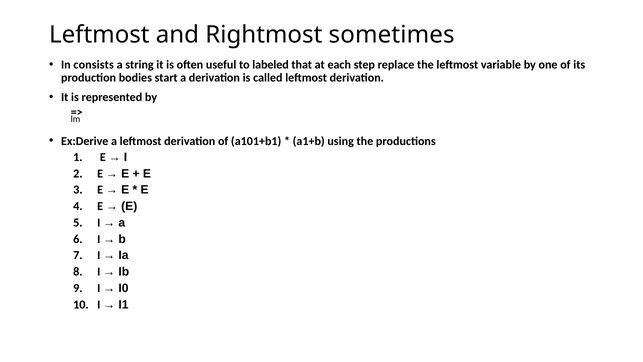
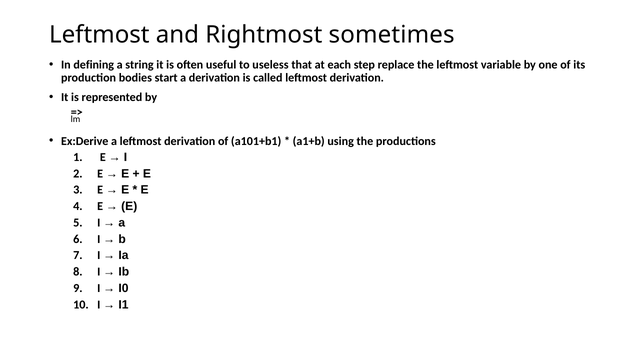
consists: consists -> defining
labeled: labeled -> useless
